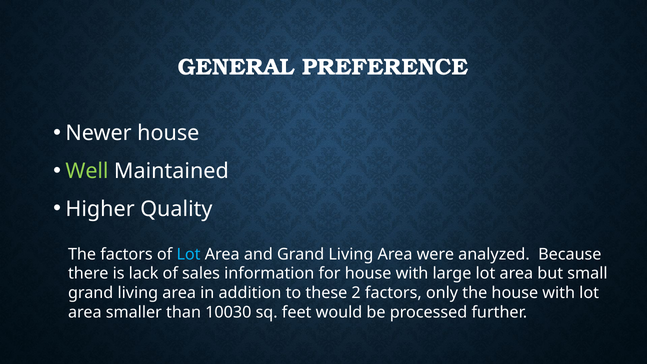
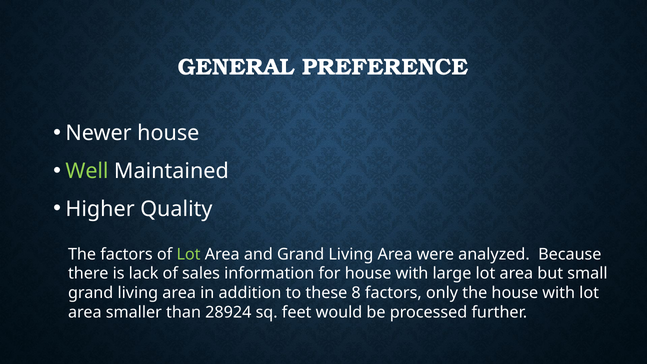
Lot at (189, 254) colour: light blue -> light green
2: 2 -> 8
10030: 10030 -> 28924
